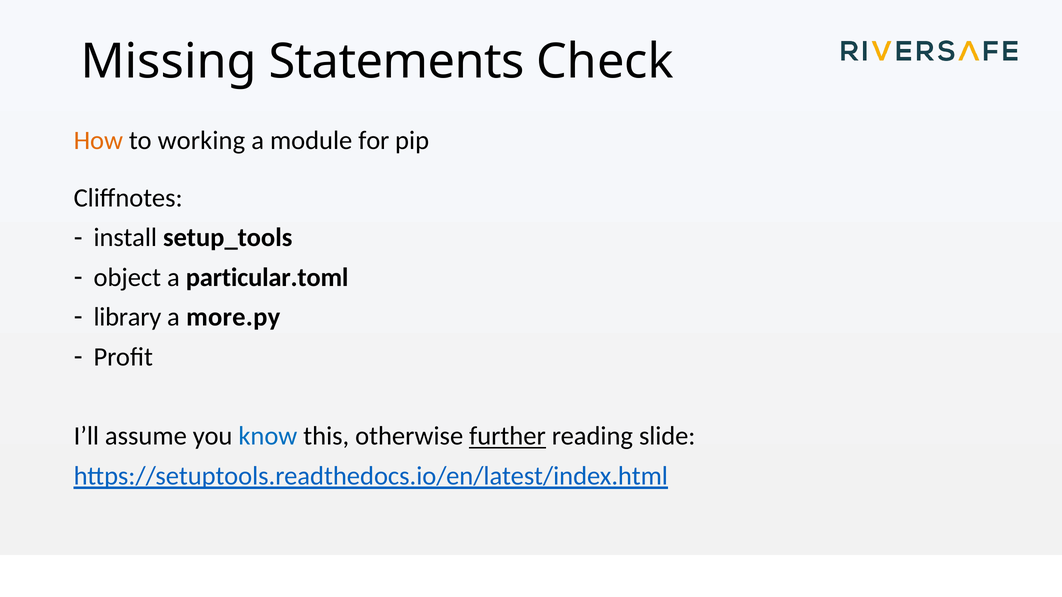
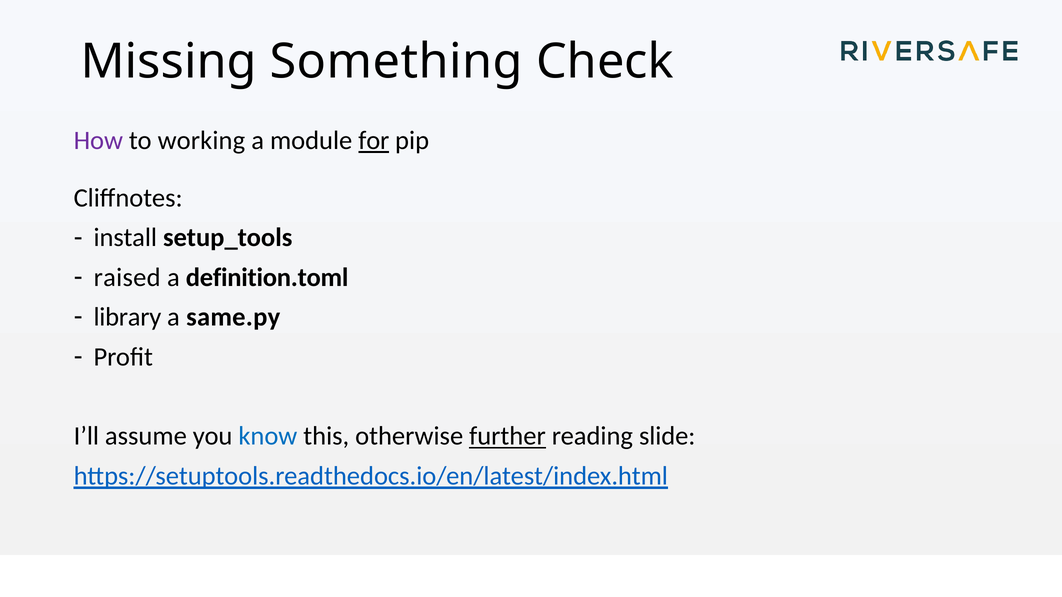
Statements: Statements -> Something
How colour: orange -> purple
for underline: none -> present
object: object -> raised
particular.toml: particular.toml -> definition.toml
more.py: more.py -> same.py
